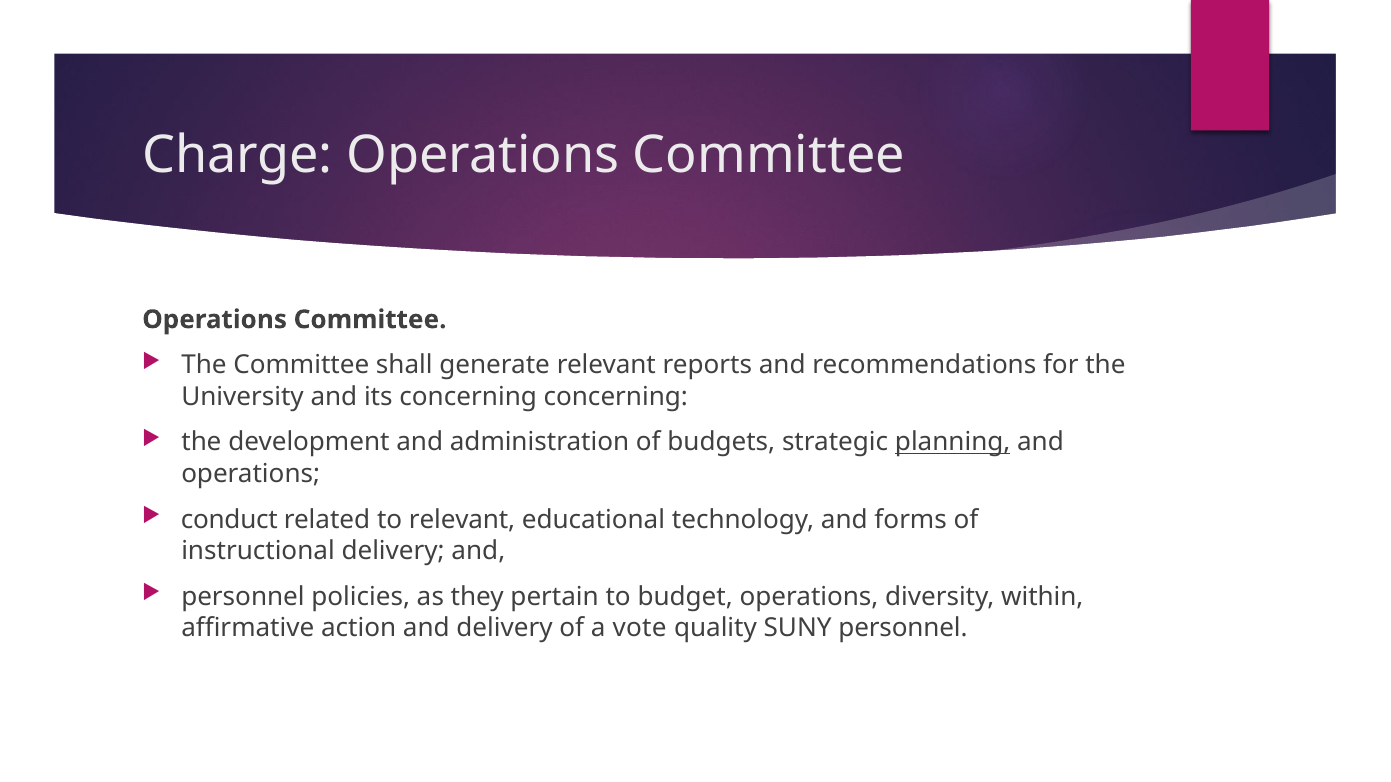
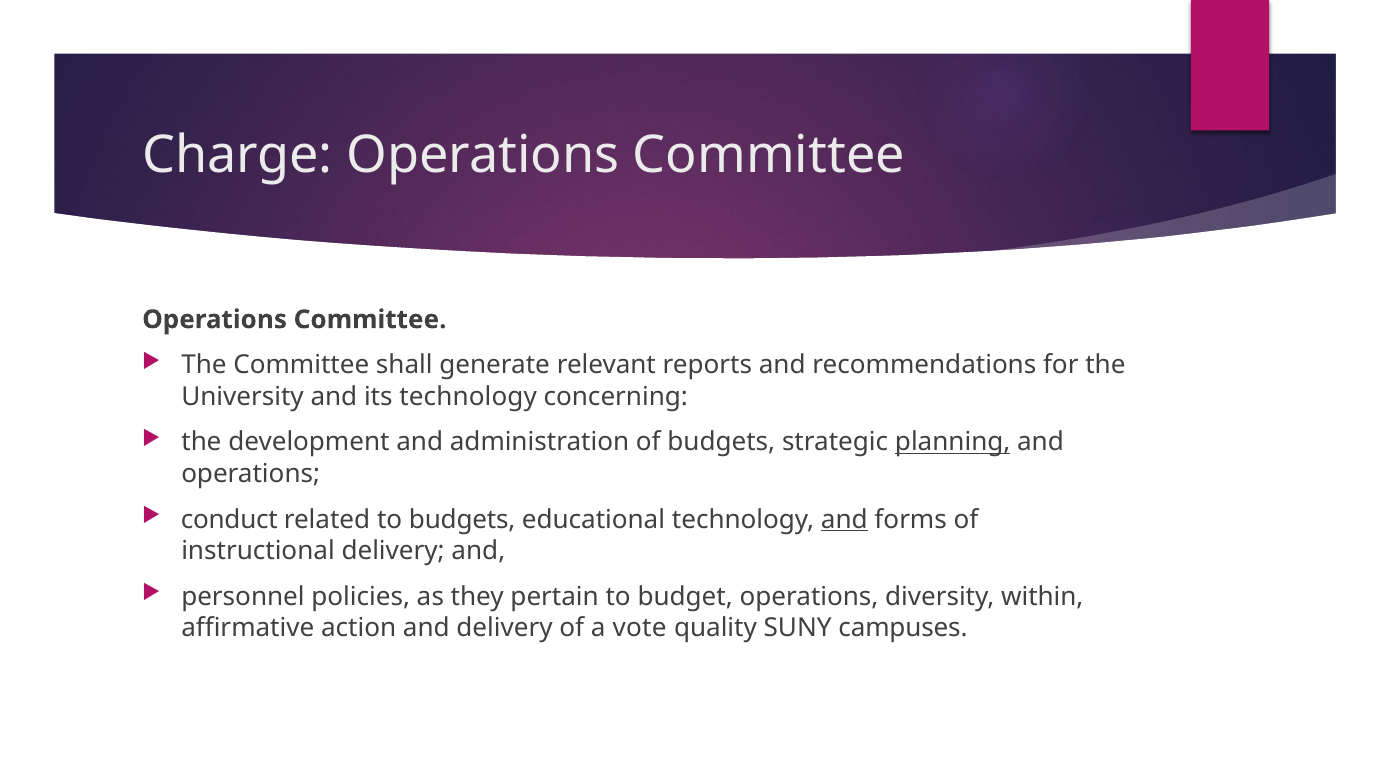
its concerning: concerning -> technology
to relevant: relevant -> budgets
and at (844, 520) underline: none -> present
SUNY personnel: personnel -> campuses
